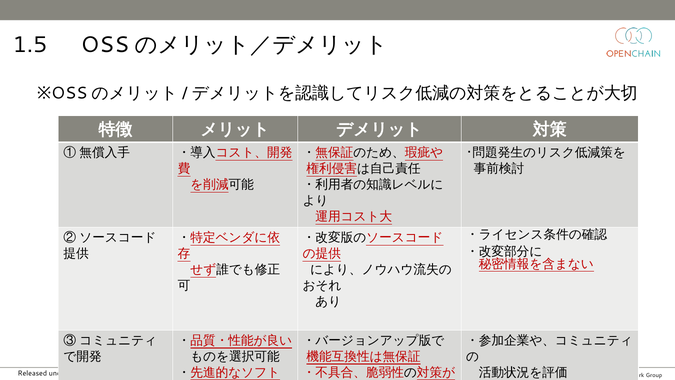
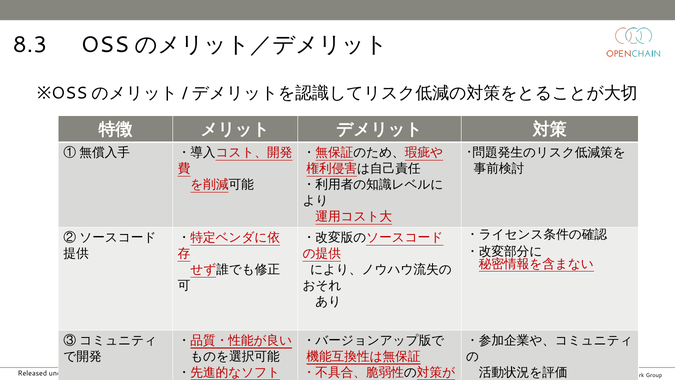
1.5: 1.5 -> 8.3
